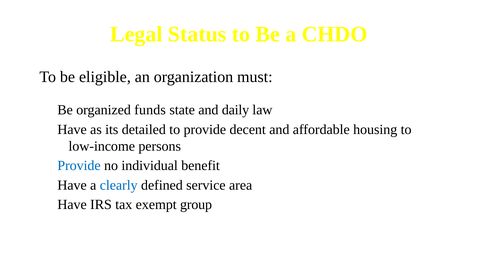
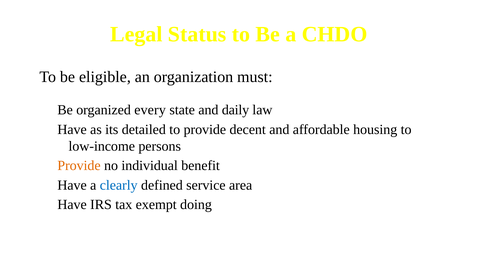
funds: funds -> every
Provide at (79, 166) colour: blue -> orange
group: group -> doing
